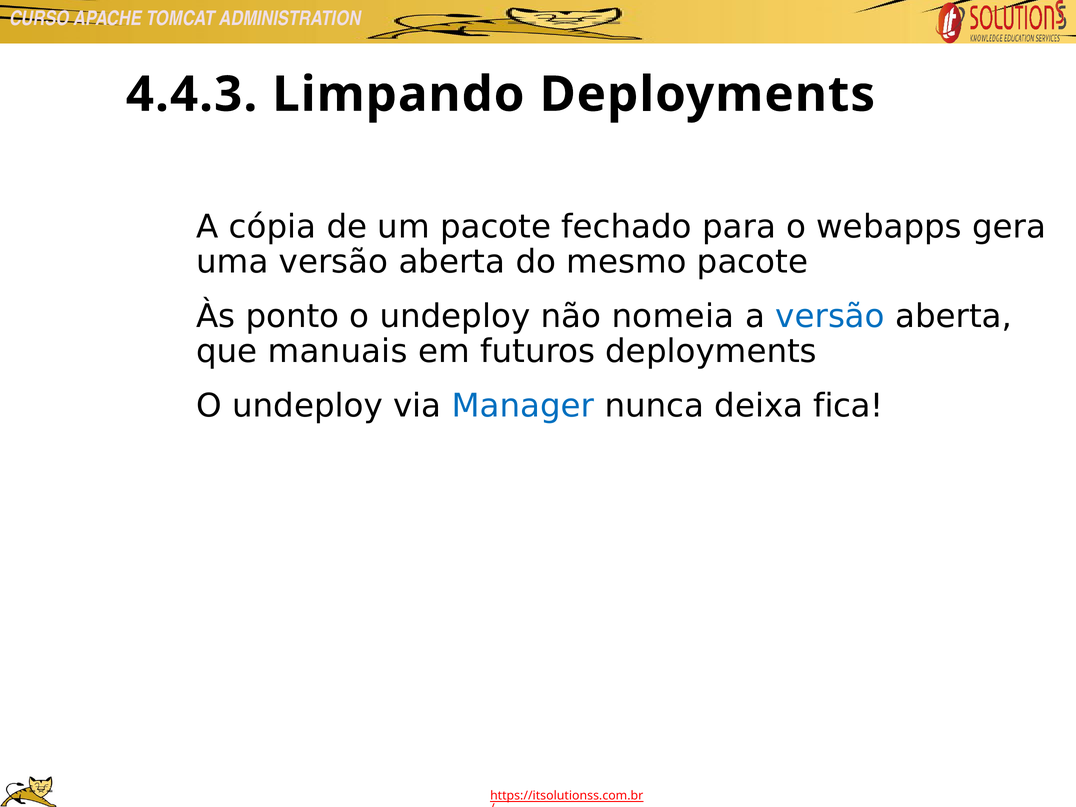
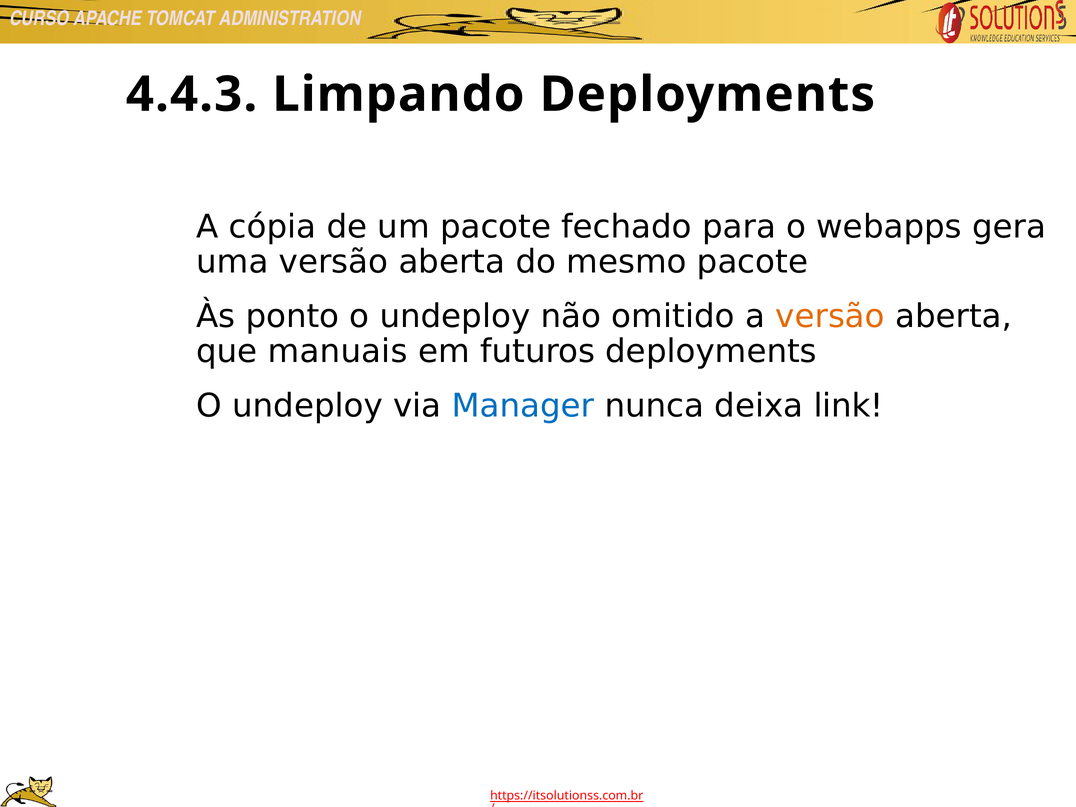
nomeia: nomeia -> omitido
versão at (830, 316) colour: blue -> orange
fica: fica -> link
